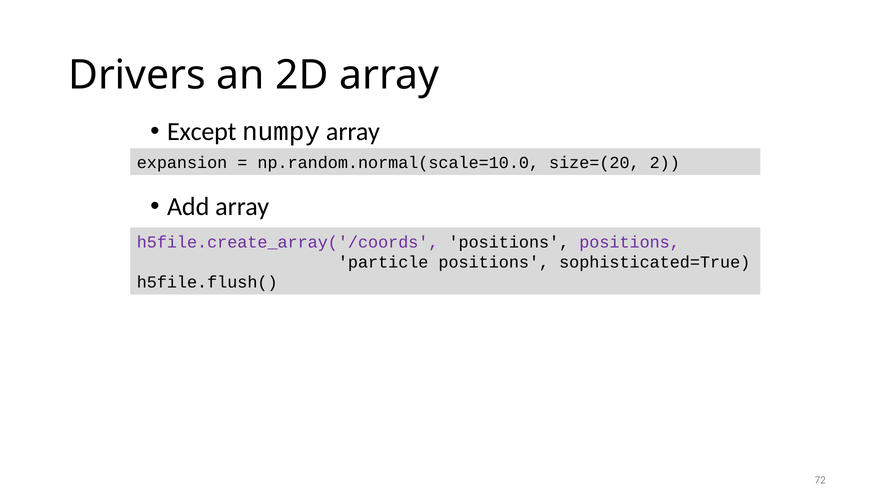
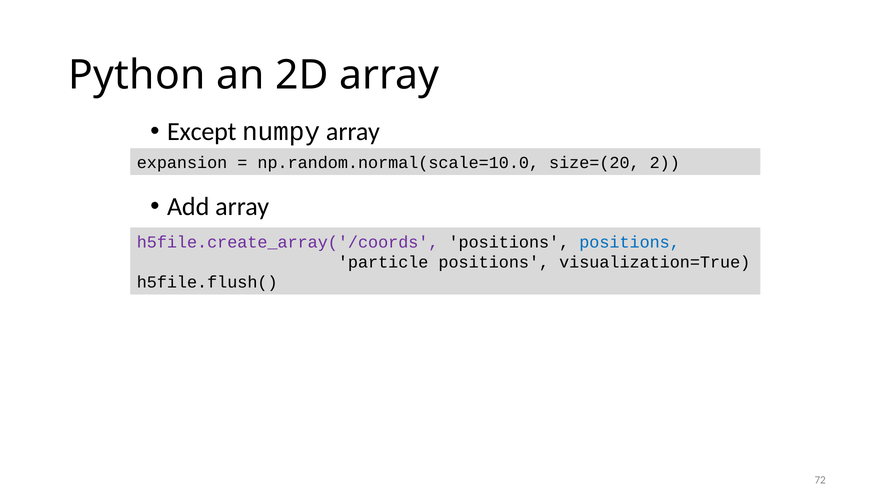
Drivers: Drivers -> Python
positions at (630, 242) colour: purple -> blue
sophisticated=True: sophisticated=True -> visualization=True
